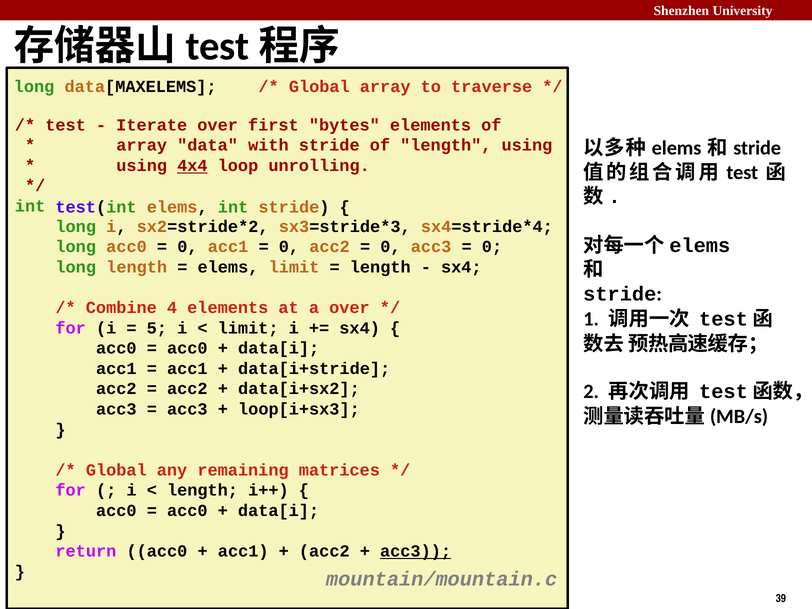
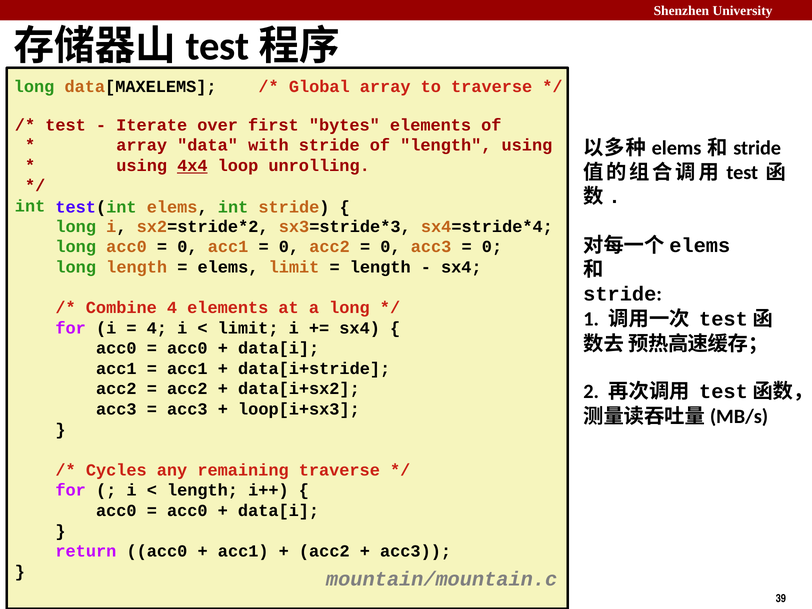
a over: over -> long
5 at (157, 328): 5 -> 4
Global at (116, 470): Global -> Cycles
remaining matrices: matrices -> traverse
acc3 at (416, 551) underline: present -> none
